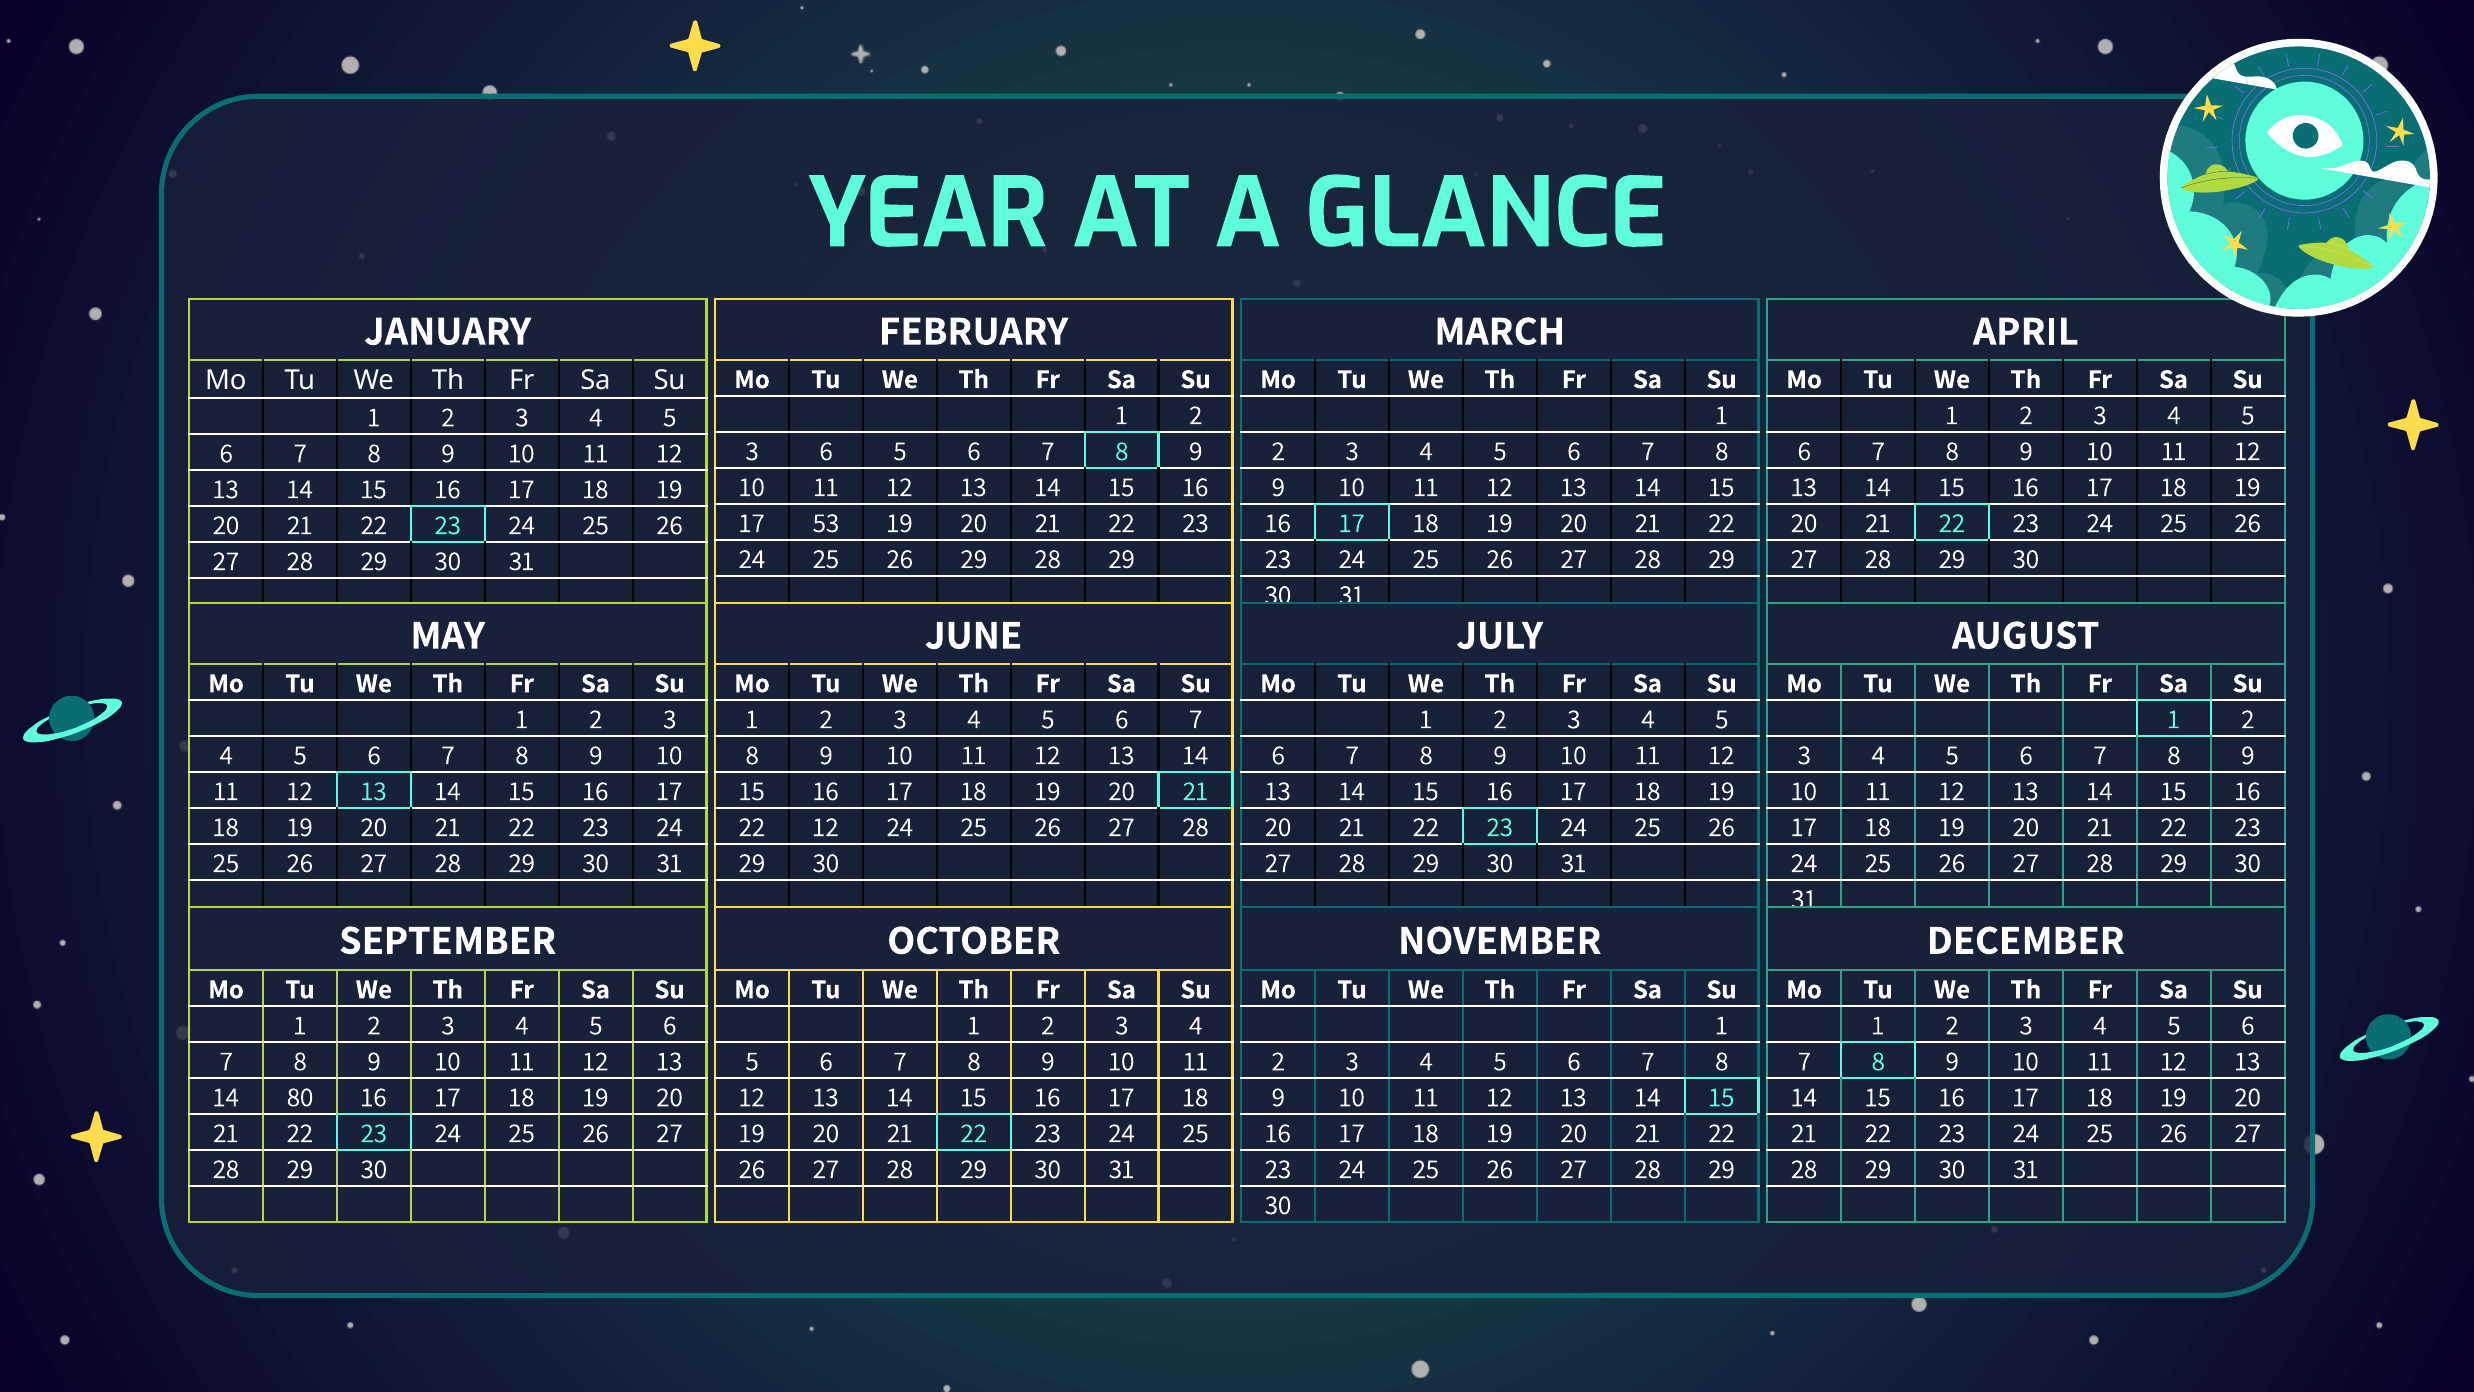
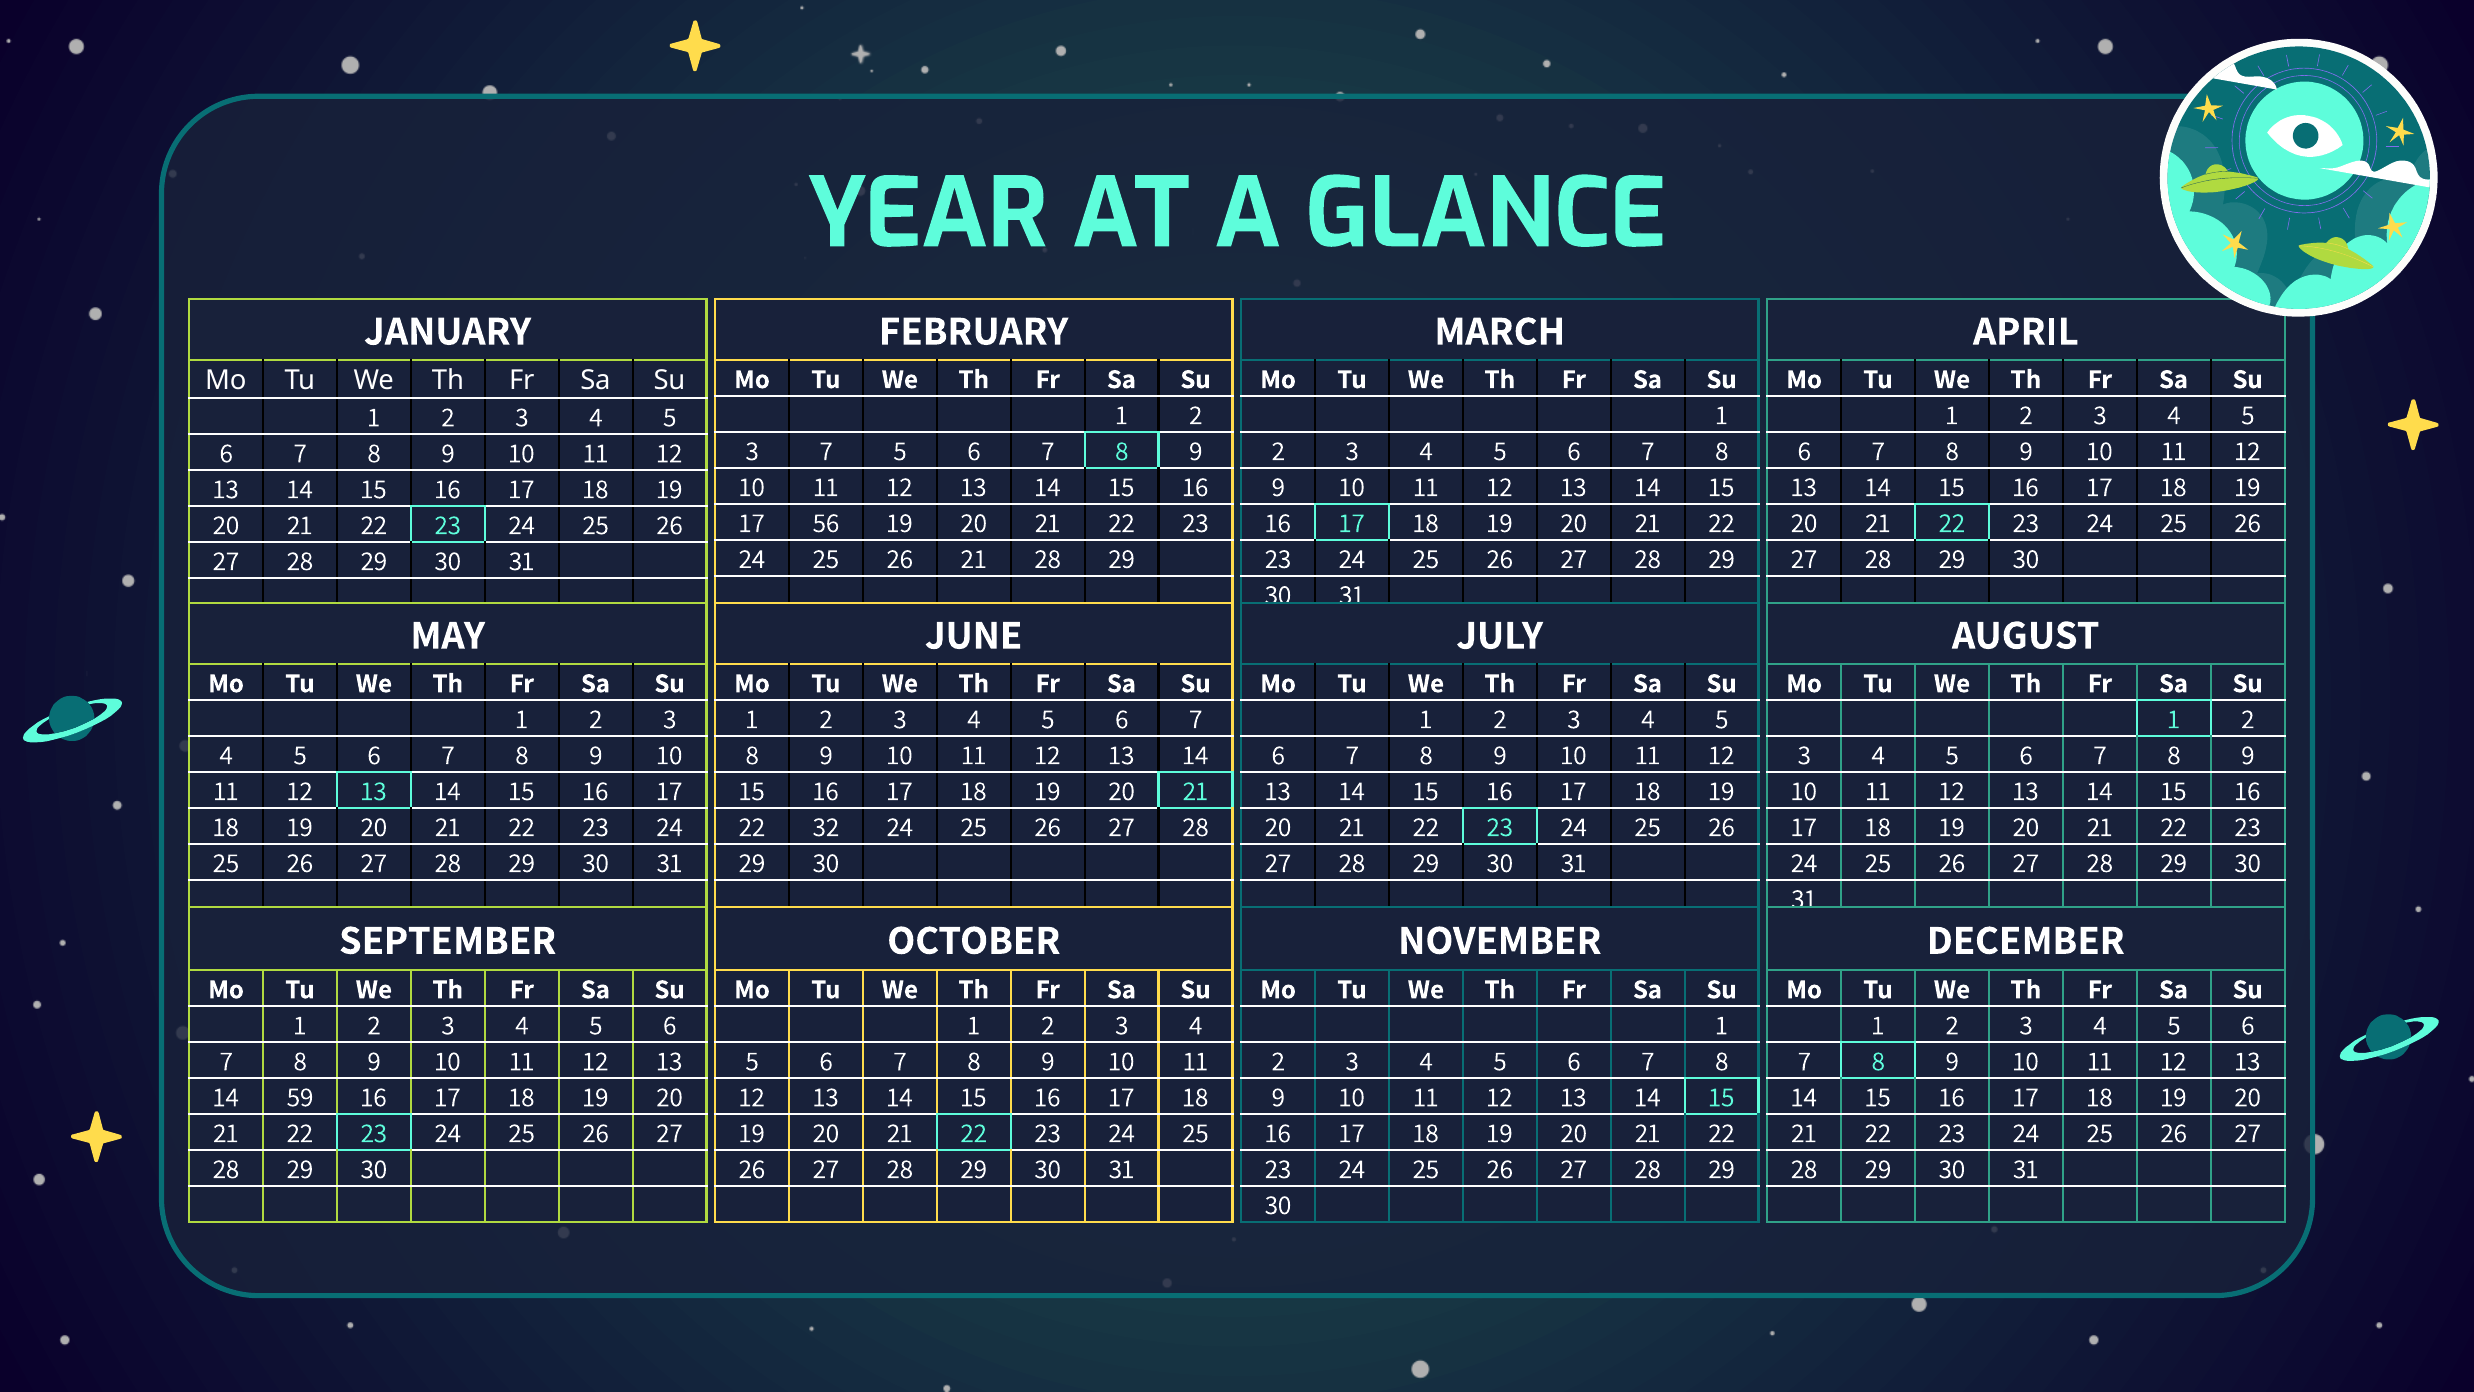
3 6: 6 -> 7
53: 53 -> 56
26 29: 29 -> 21
22 12: 12 -> 32
80: 80 -> 59
